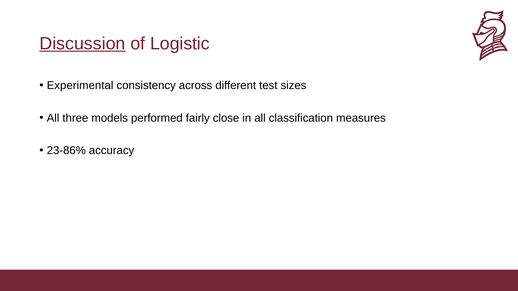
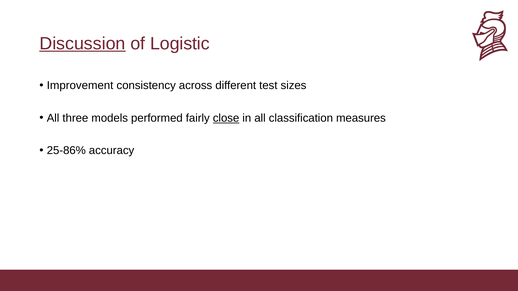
Experimental: Experimental -> Improvement
close underline: none -> present
23-86%: 23-86% -> 25-86%
